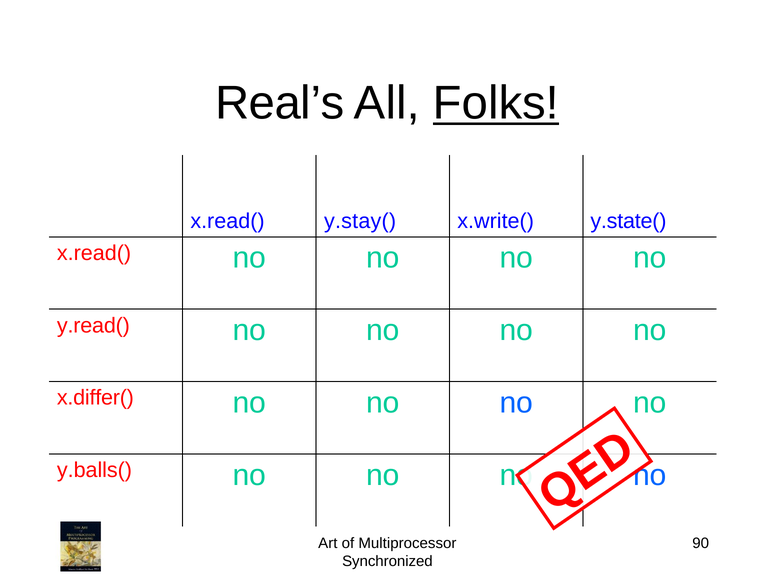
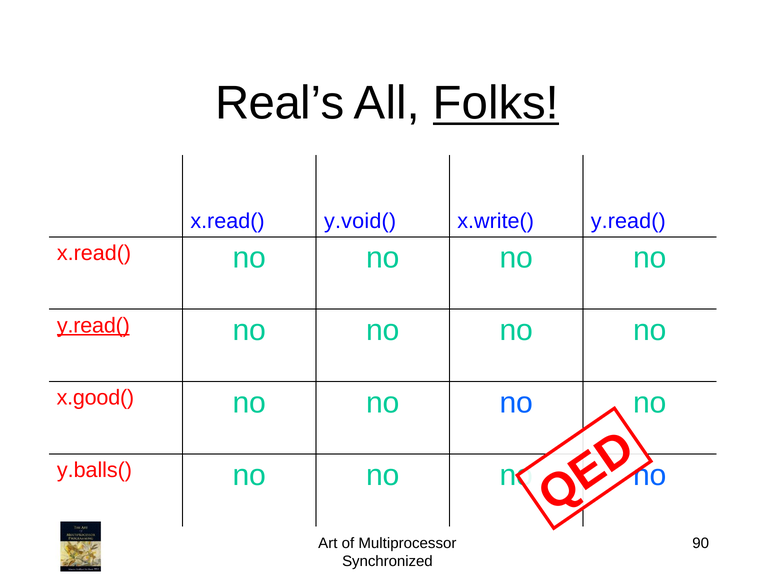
y.stay(: y.stay( -> y.void(
x.write( y.state(: y.state( -> y.read(
y.read( at (93, 326) underline: none -> present
x.differ(: x.differ( -> x.good(
